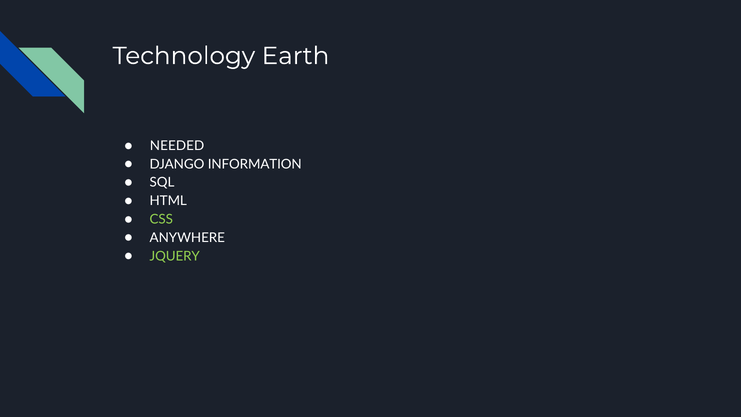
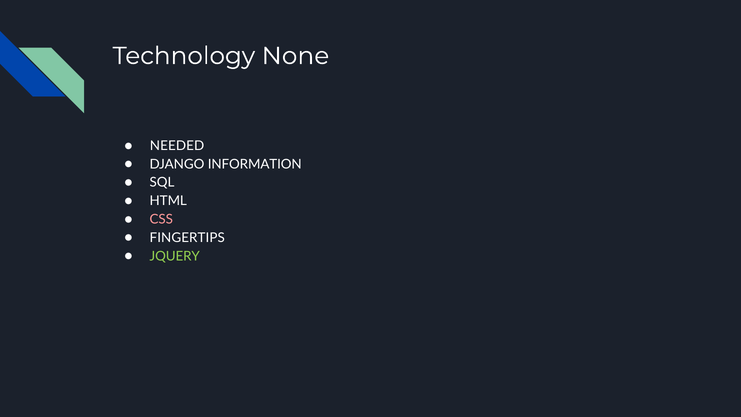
Earth: Earth -> None
CSS colour: light green -> pink
ANYWHERE: ANYWHERE -> FINGERTIPS
